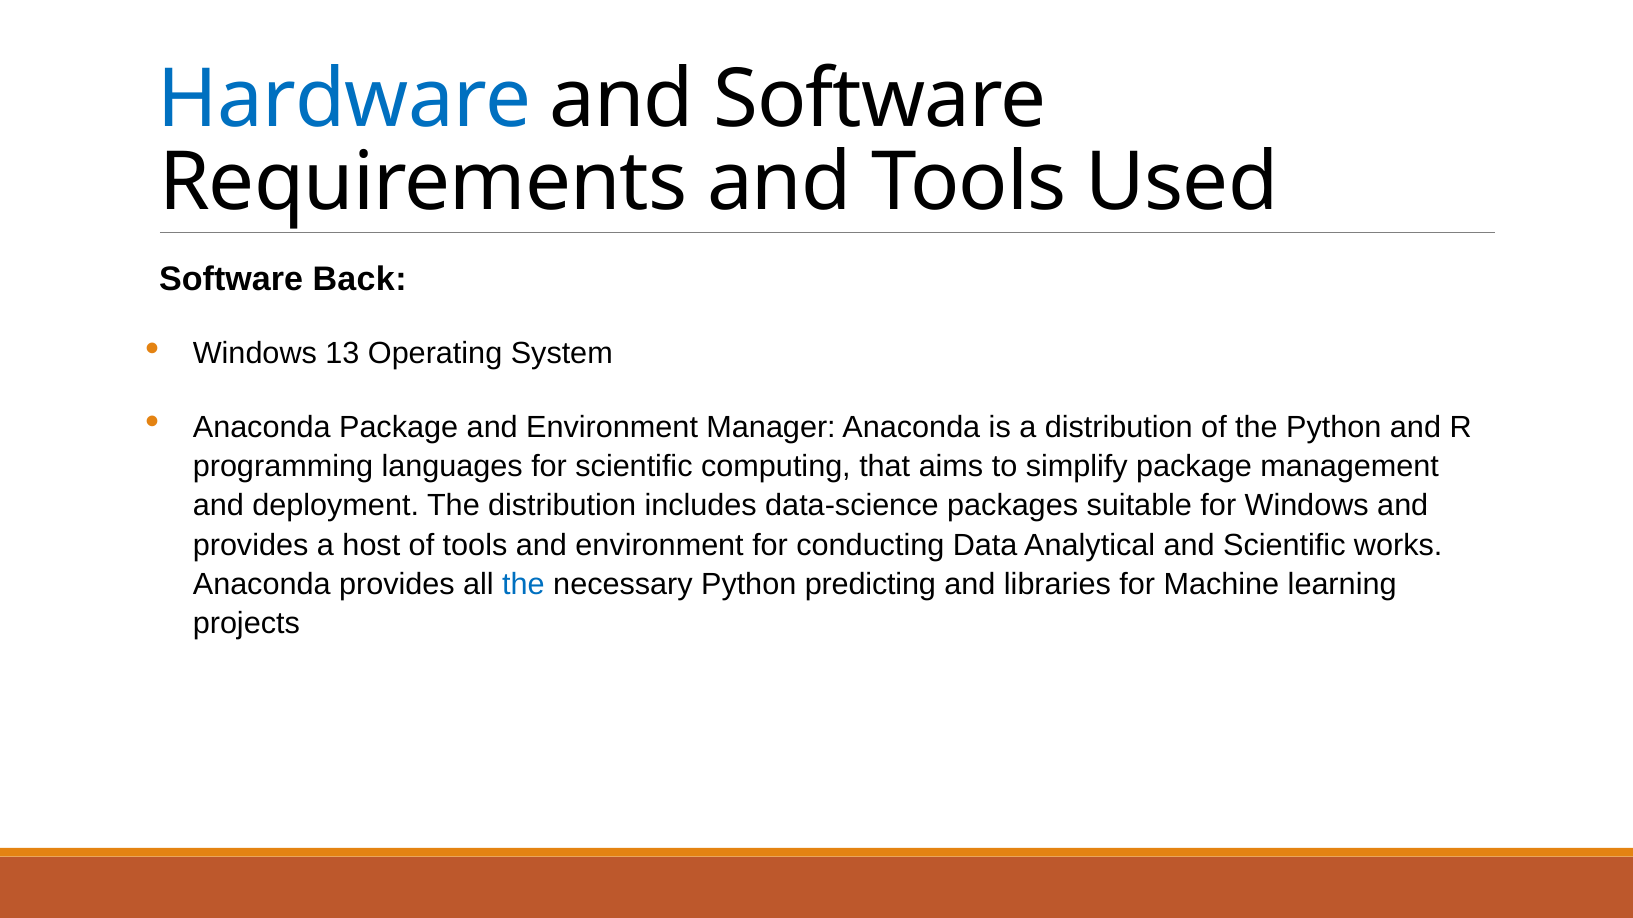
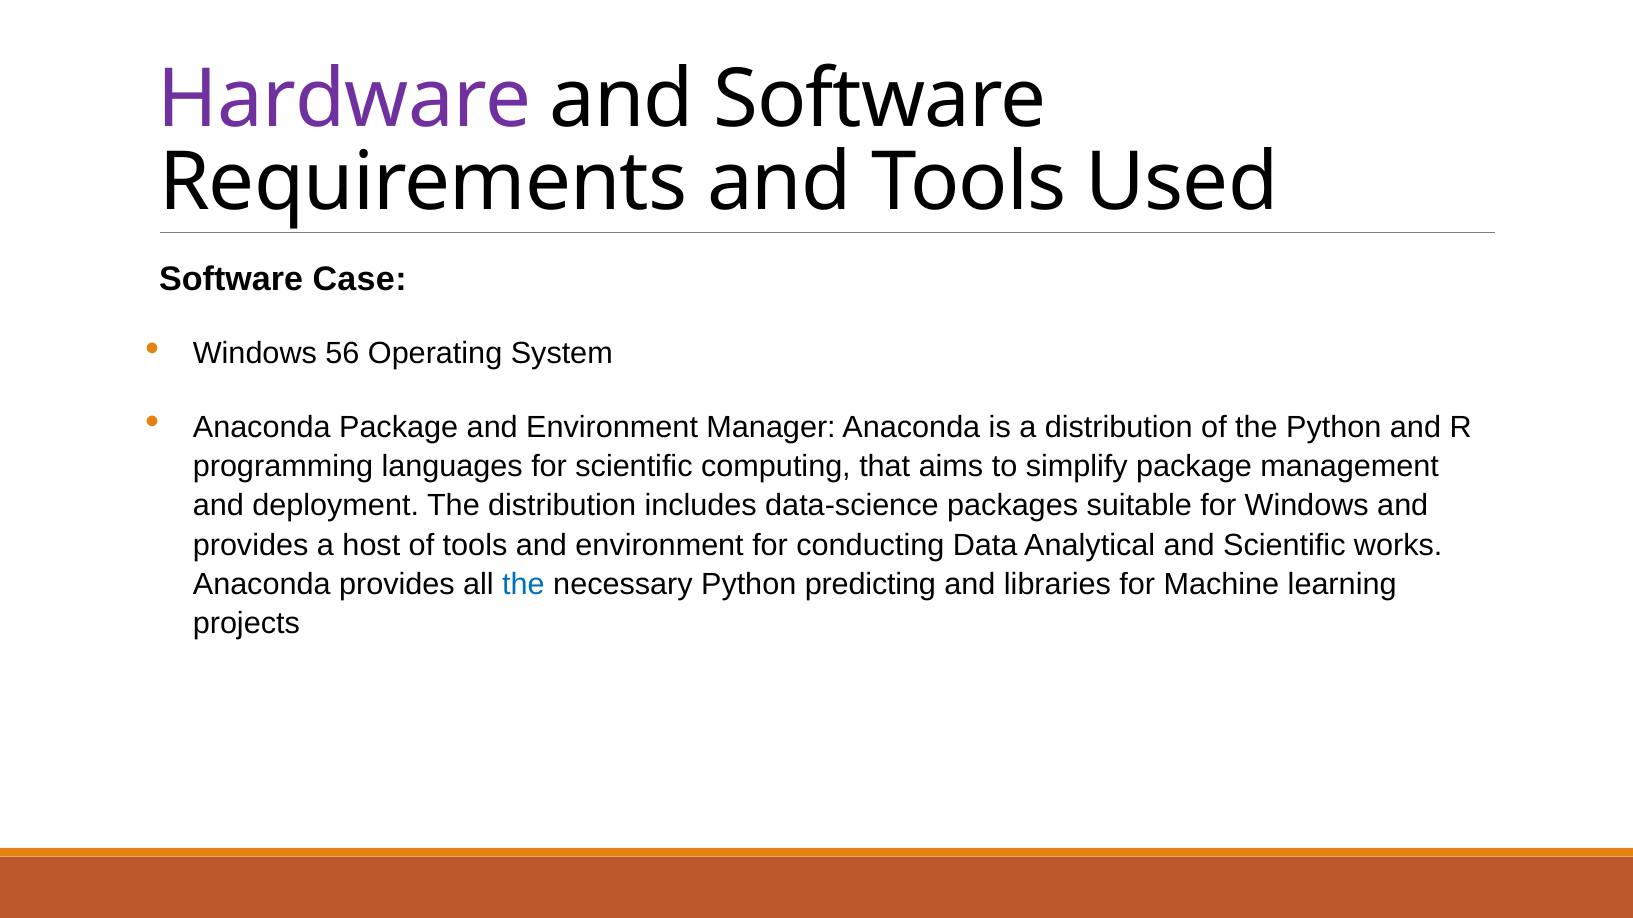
Hardware colour: blue -> purple
Back: Back -> Case
13: 13 -> 56
